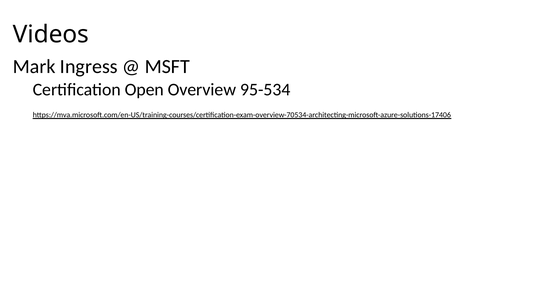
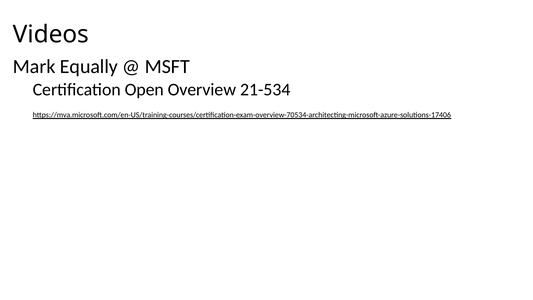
Ingress: Ingress -> Equally
95-534: 95-534 -> 21-534
